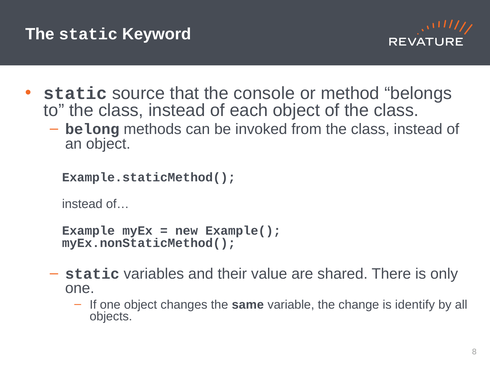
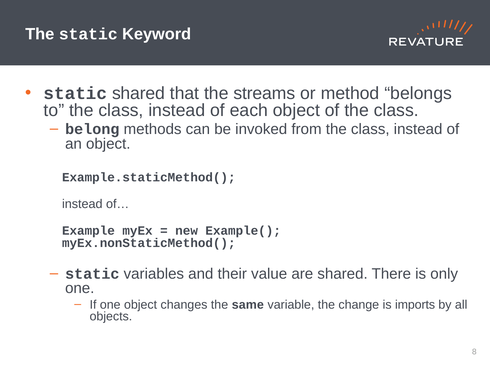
static source: source -> shared
console: console -> streams
identify: identify -> imports
